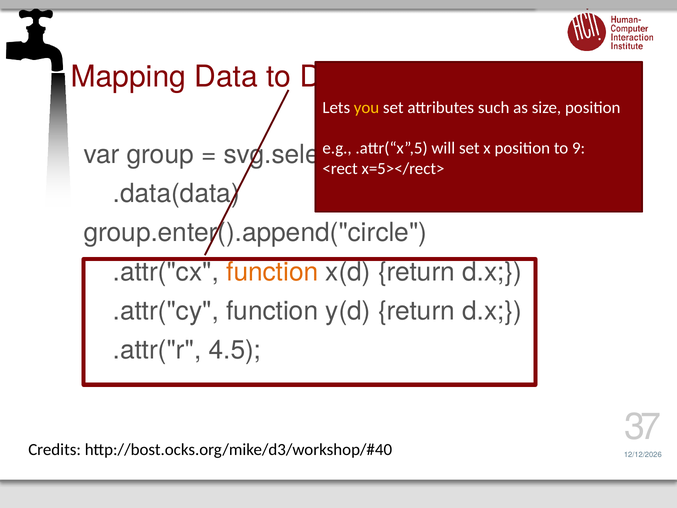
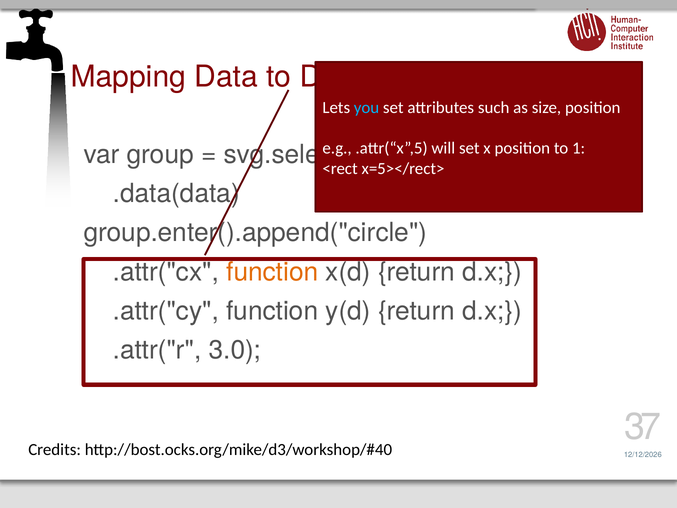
you colour: yellow -> light blue
9: 9 -> 1
4.5: 4.5 -> 3.0
